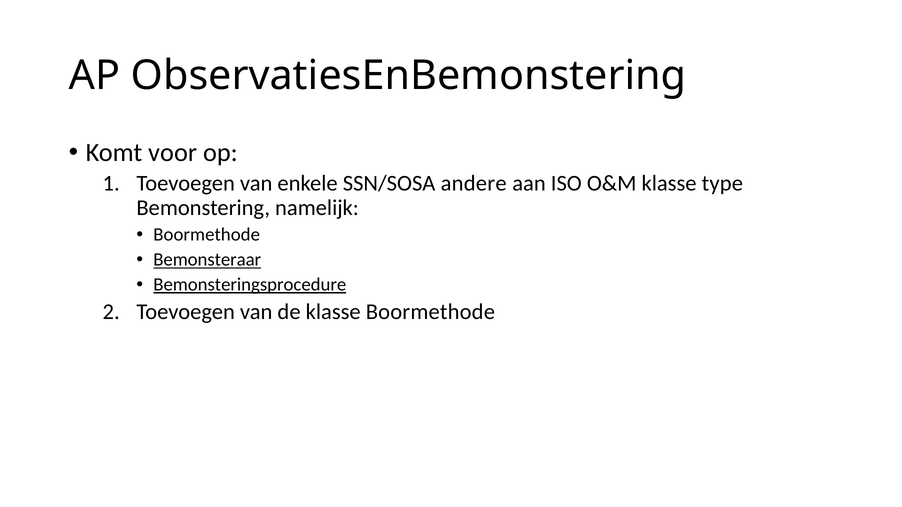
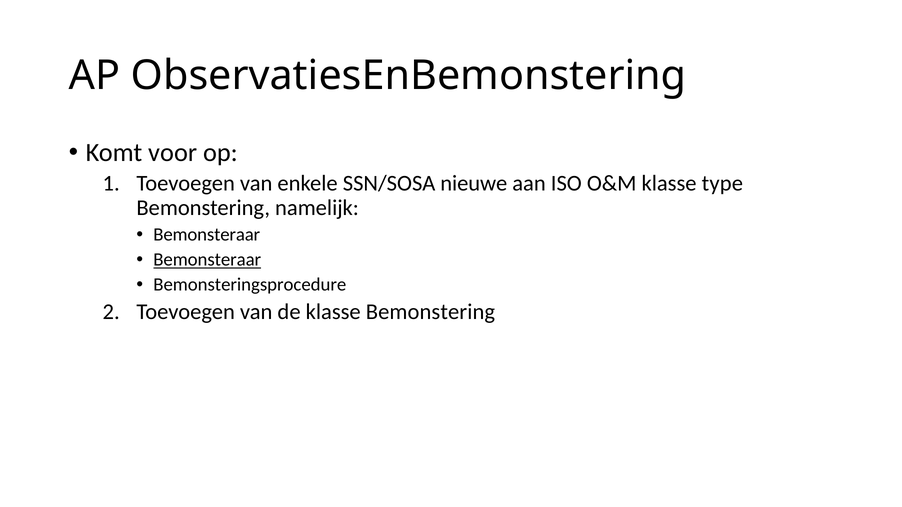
andere: andere -> nieuwe
Boormethode at (207, 235): Boormethode -> Bemonsteraar
Bemonsteringsprocedure underline: present -> none
klasse Boormethode: Boormethode -> Bemonstering
